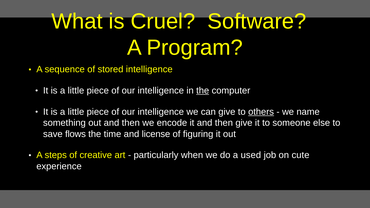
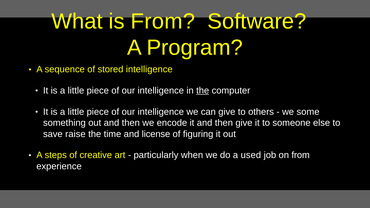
is Cruel: Cruel -> From
others underline: present -> none
name: name -> some
flows: flows -> raise
on cute: cute -> from
